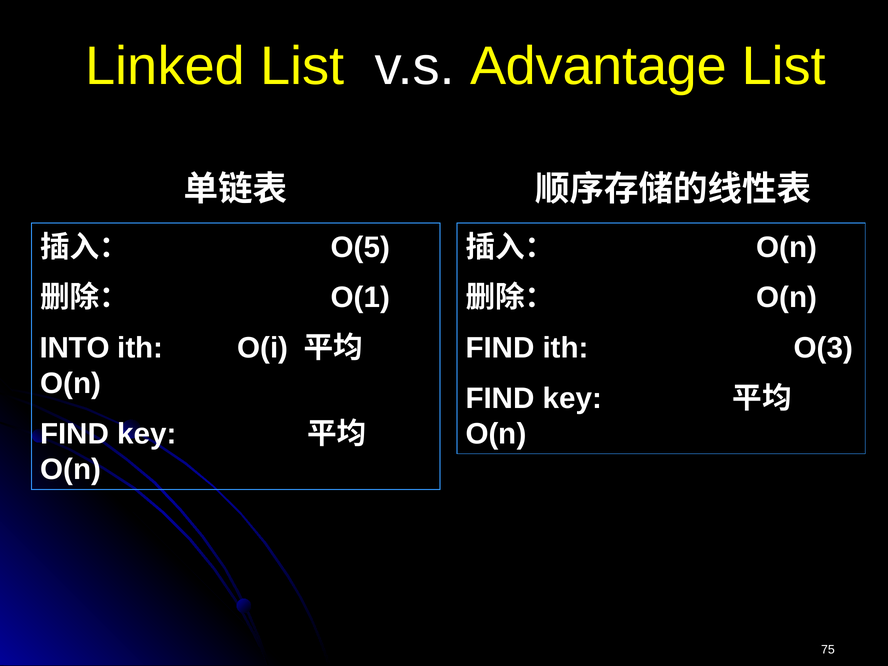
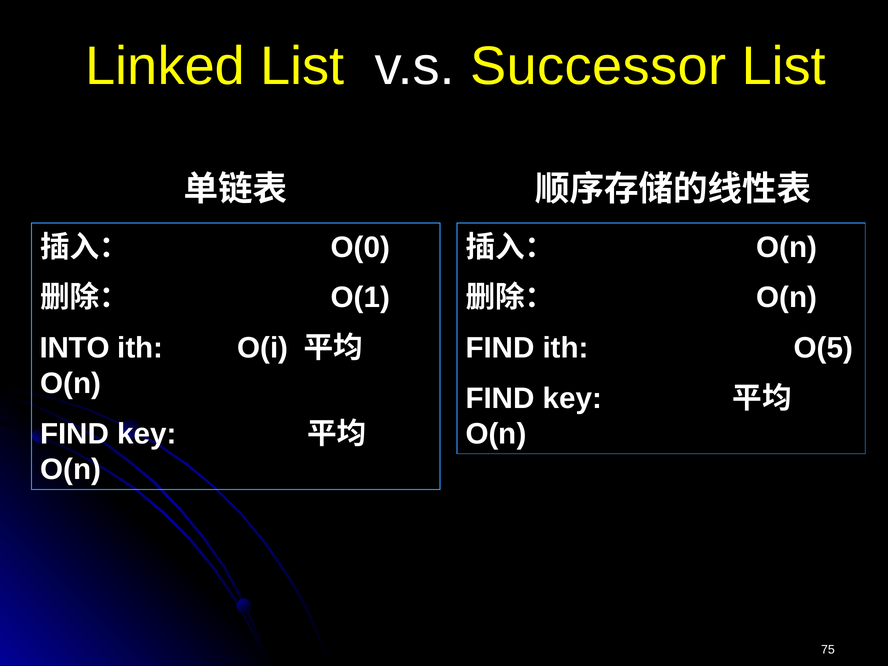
Advantage: Advantage -> Successor
O(5: O(5 -> O(0
O(3: O(3 -> O(5
